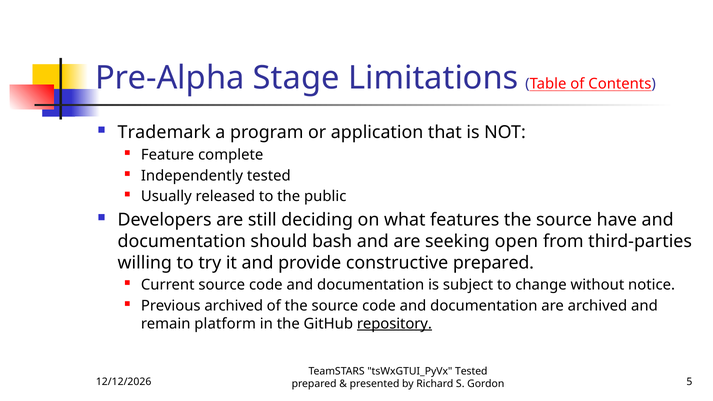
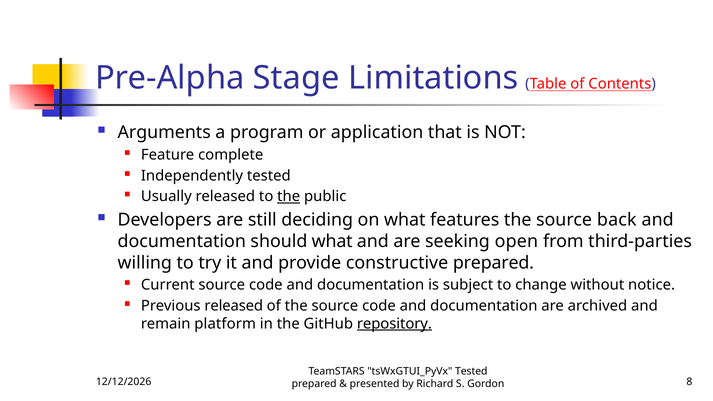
Trademark: Trademark -> Arguments
the at (289, 197) underline: none -> present
have: have -> back
should bash: bash -> what
Previous archived: archived -> released
5: 5 -> 8
